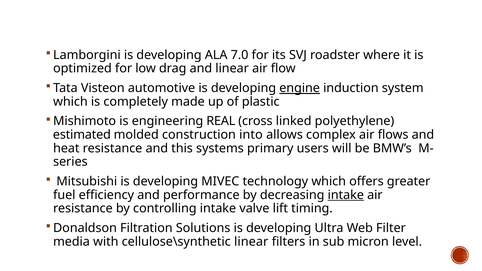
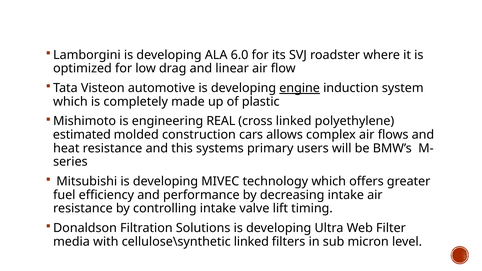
7.0: 7.0 -> 6.0
into: into -> cars
intake at (346, 195) underline: present -> none
cellulose\synthetic linear: linear -> linked
